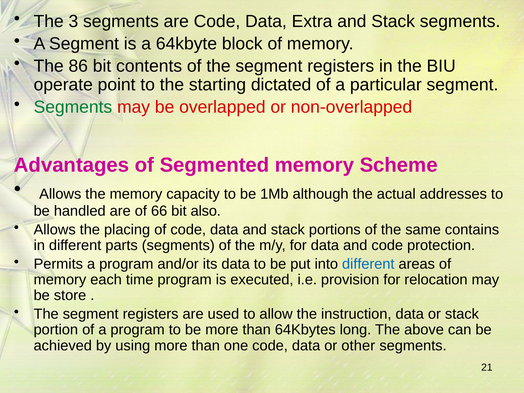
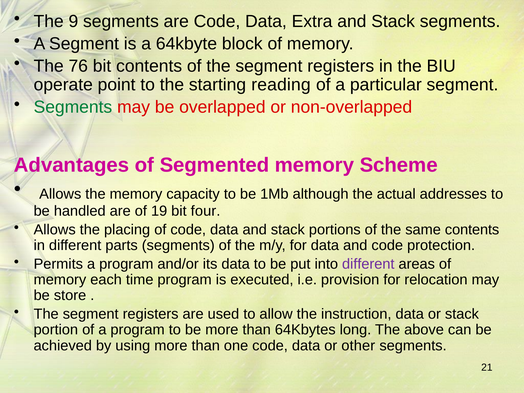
3: 3 -> 9
86: 86 -> 76
dictated: dictated -> reading
66: 66 -> 19
also: also -> four
same contains: contains -> contents
different at (368, 264) colour: blue -> purple
